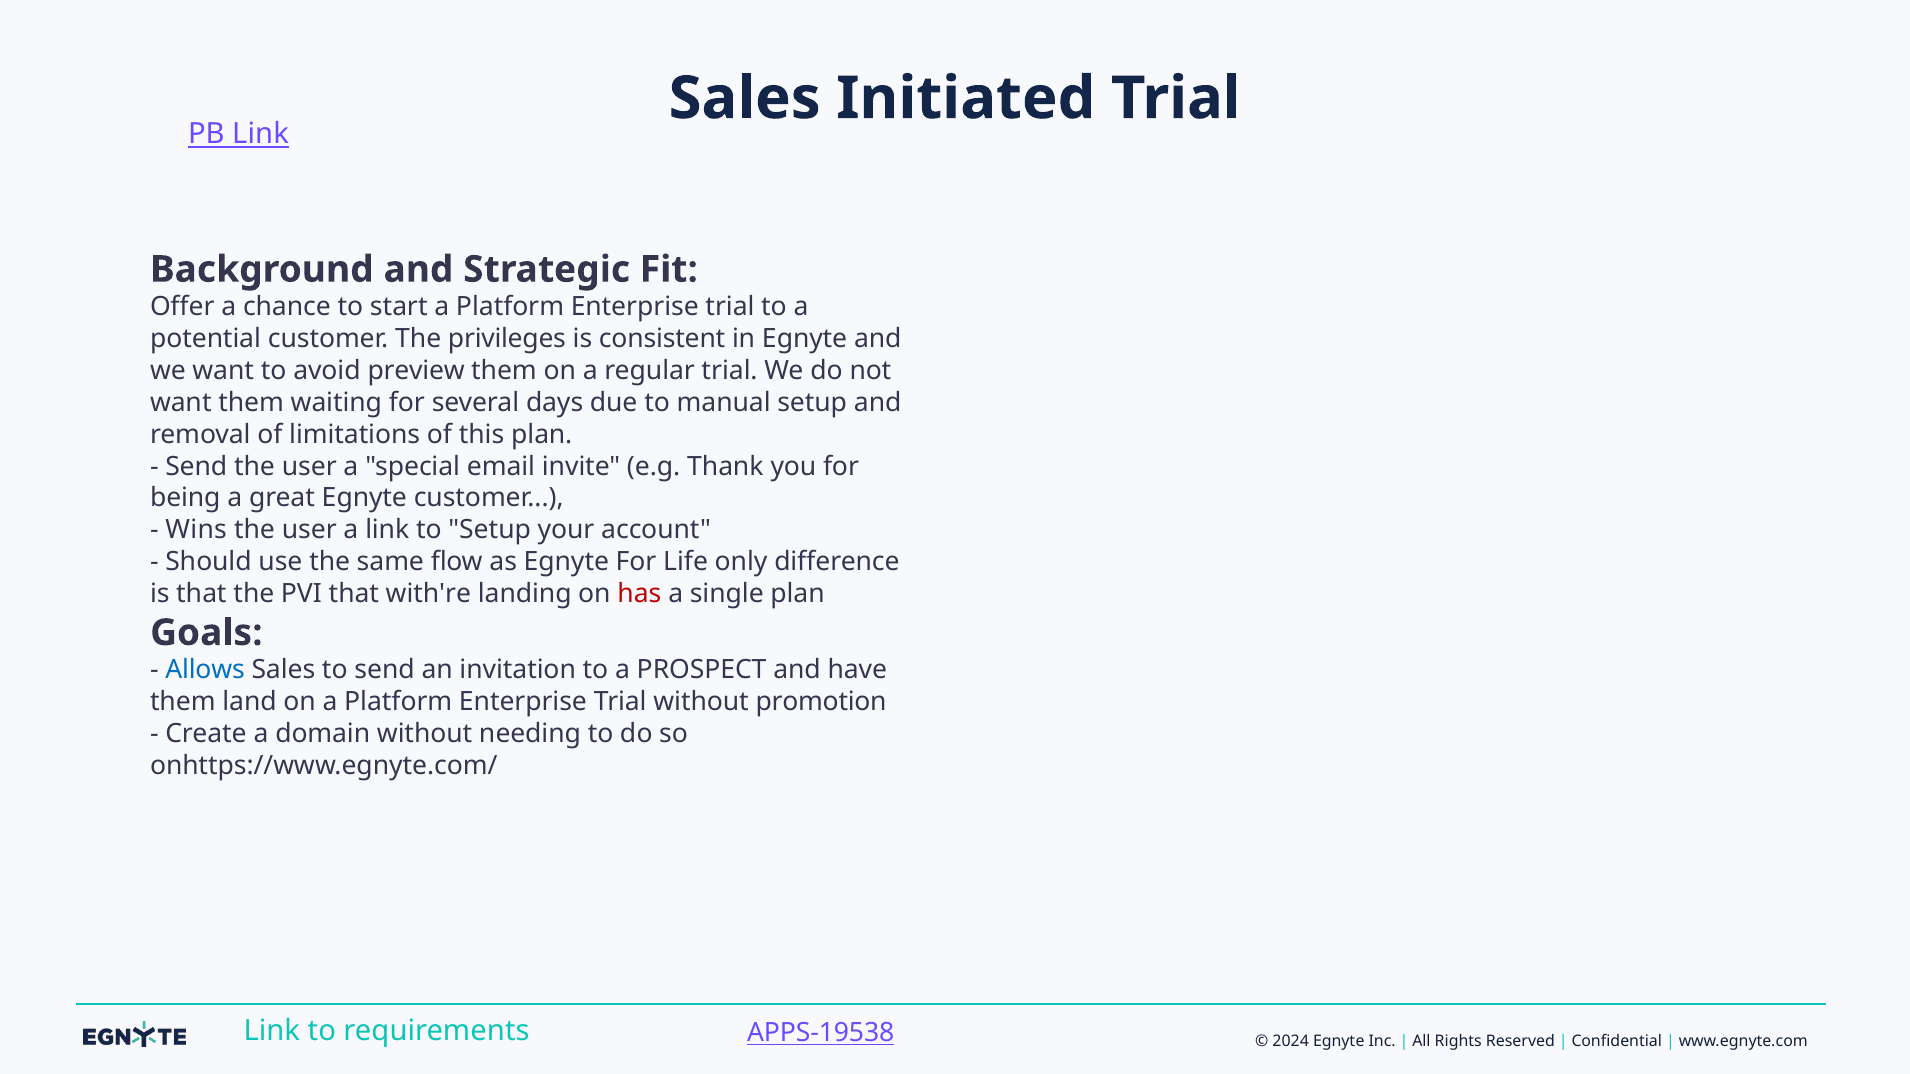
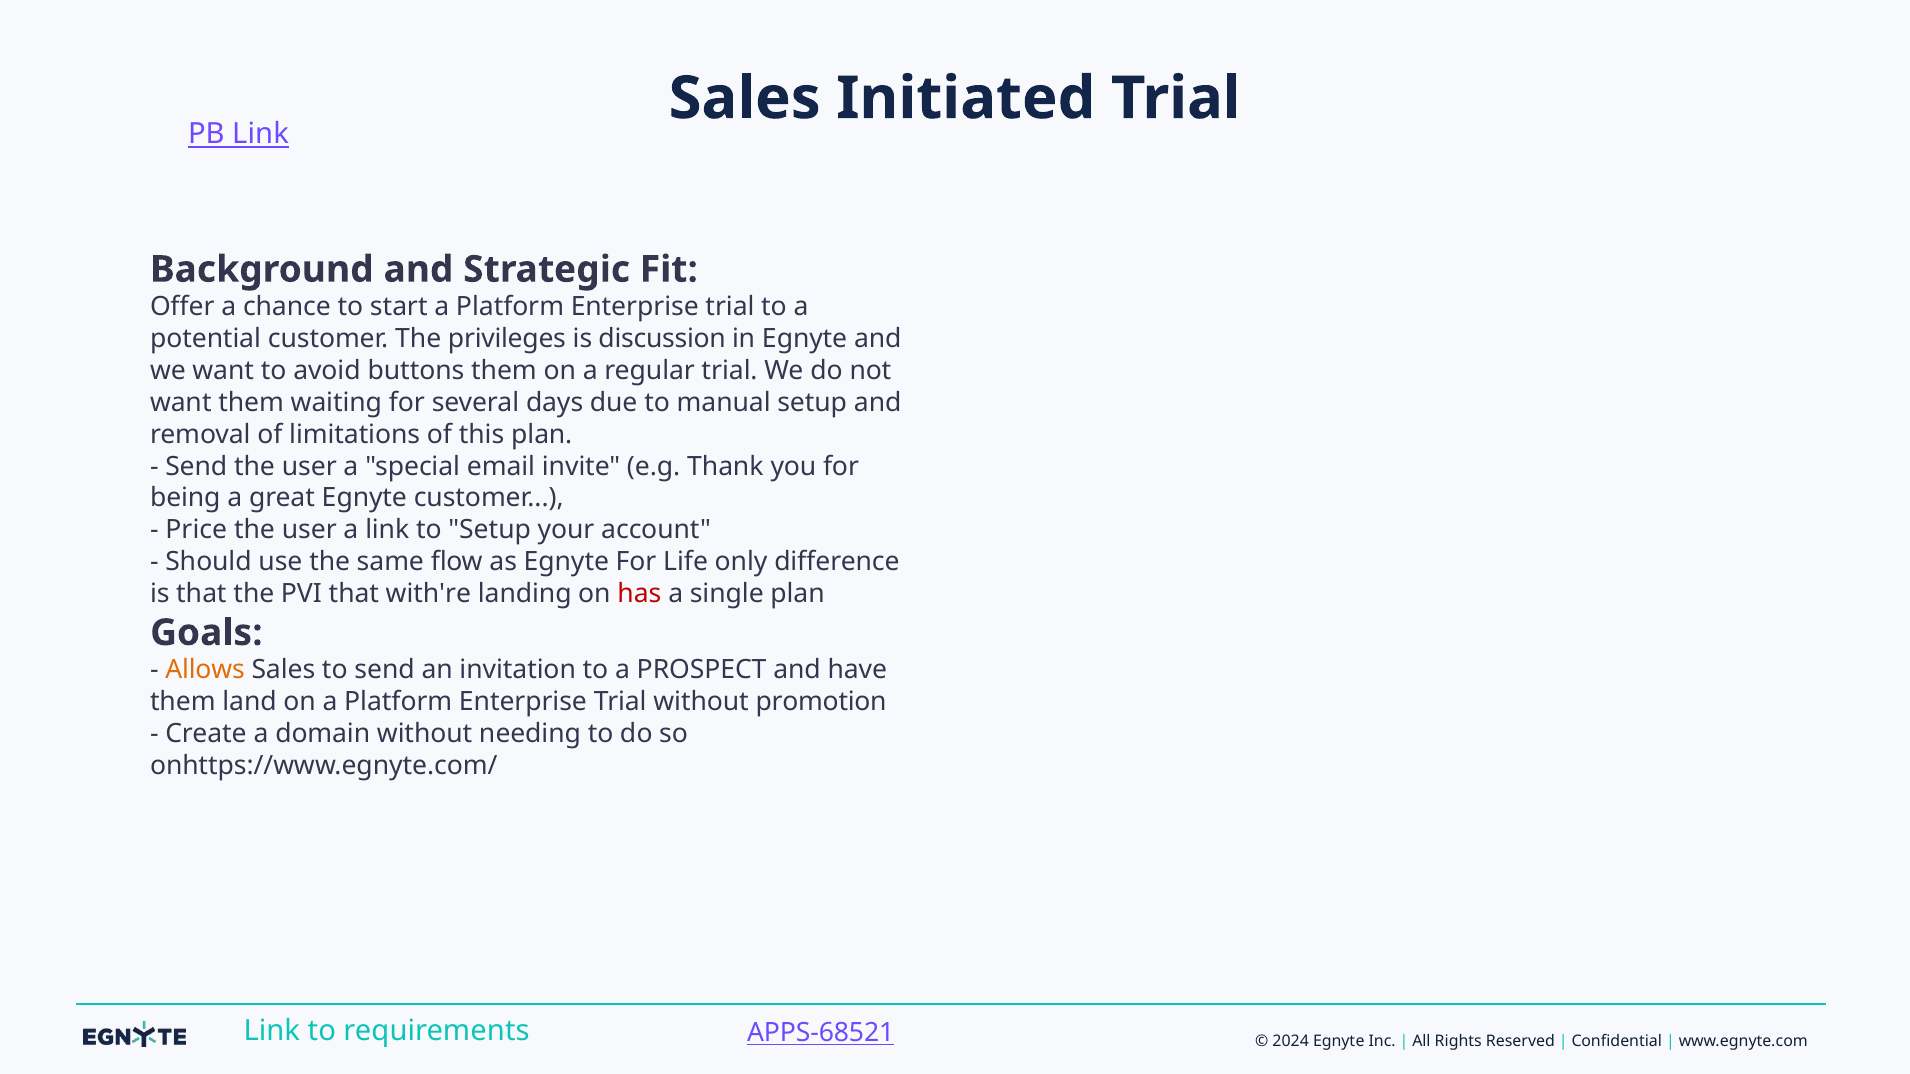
consistent: consistent -> discussion
preview: preview -> buttons
Wins: Wins -> Price
Allows colour: blue -> orange
APPS-19538: APPS-19538 -> APPS-68521
